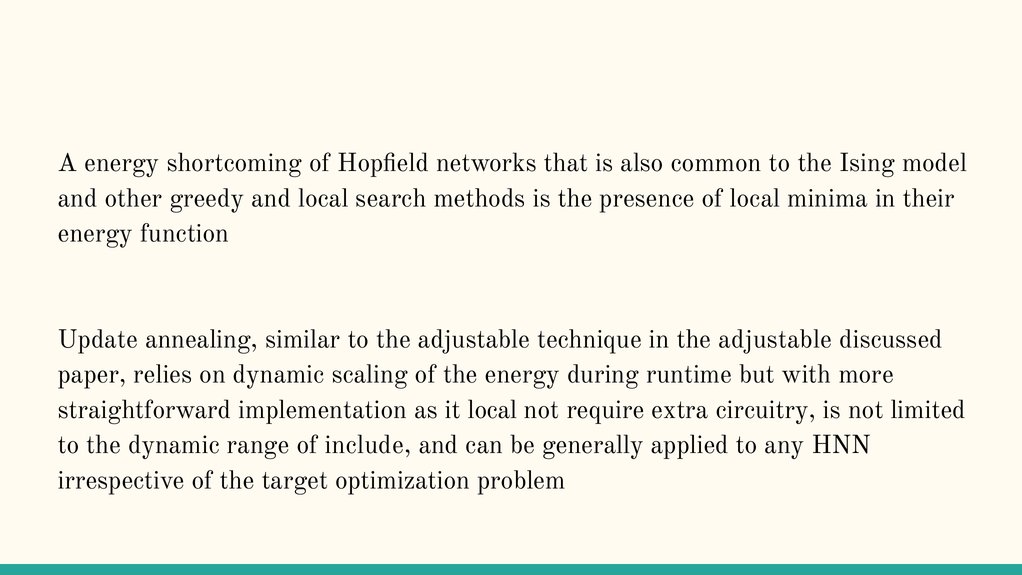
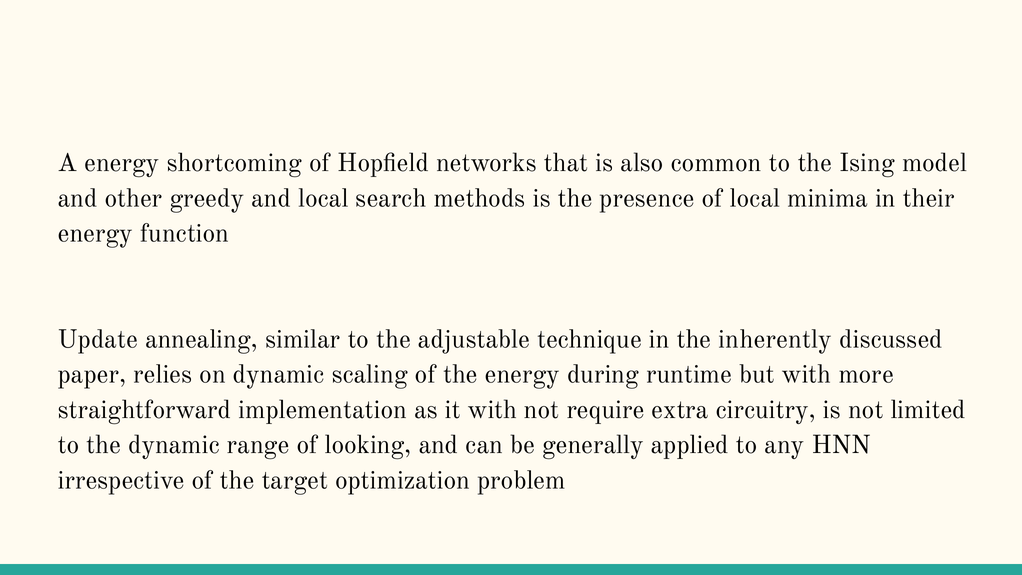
in the adjustable: adjustable -> inherently
it local: local -> with
include: include -> looking
